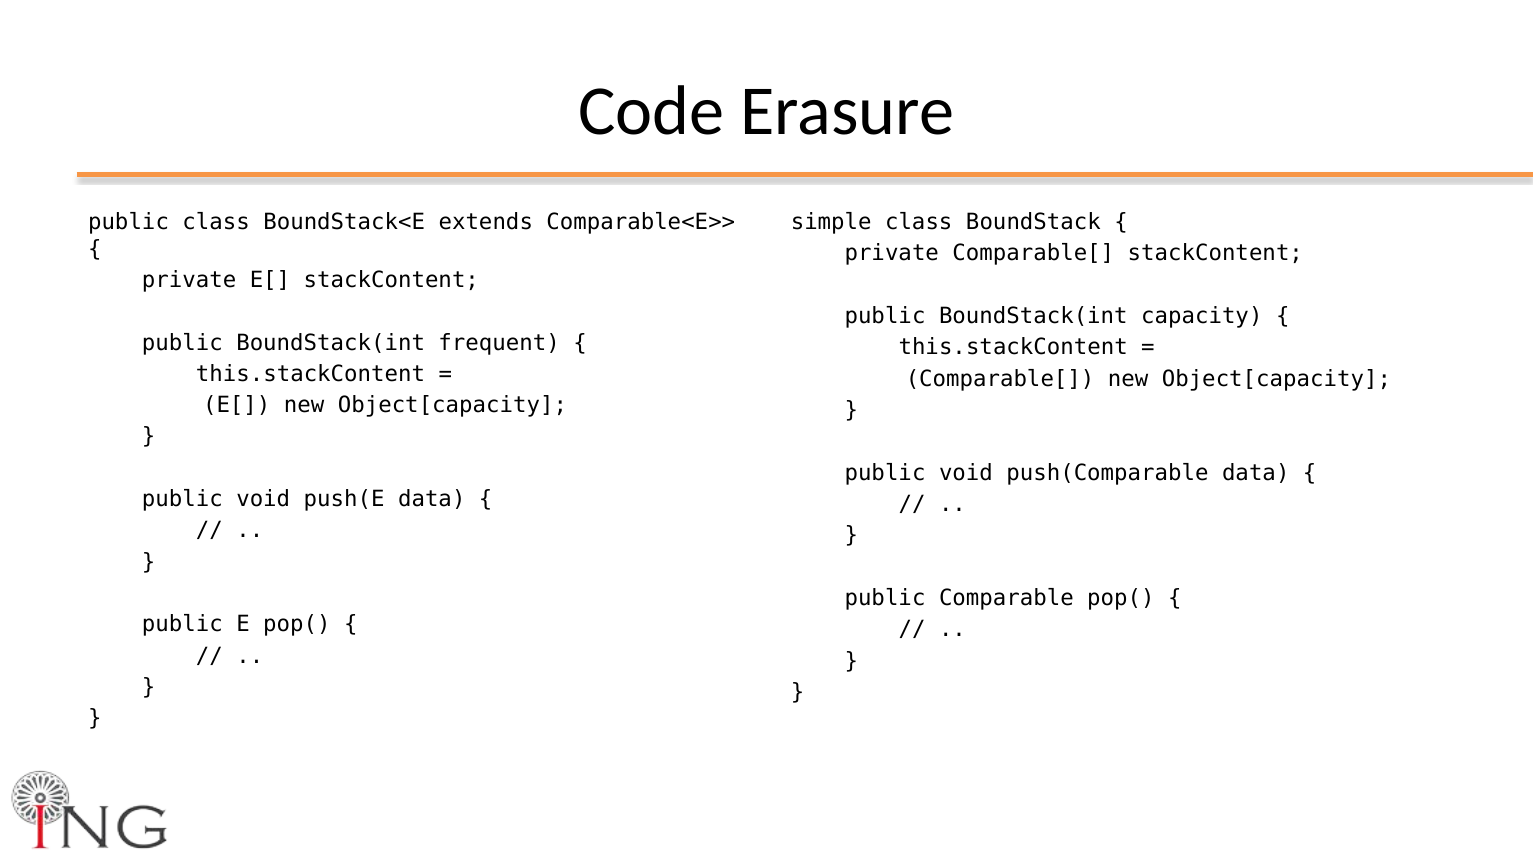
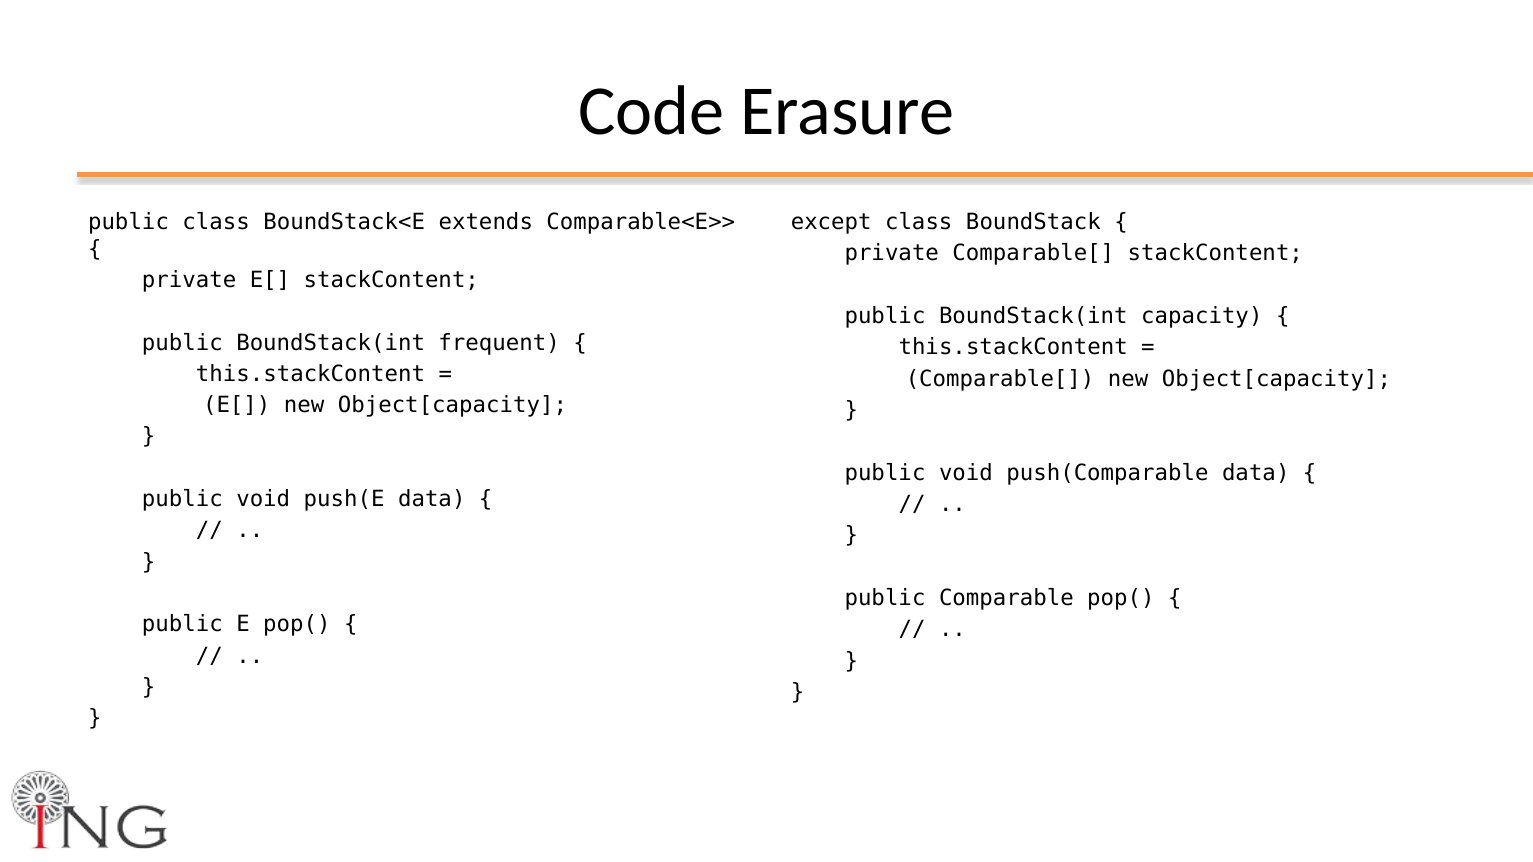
simple: simple -> except
